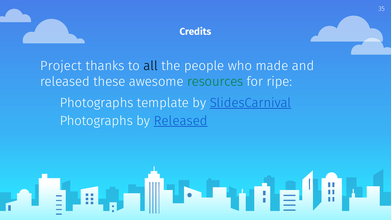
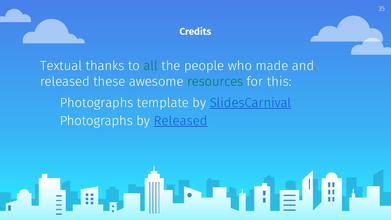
Project: Project -> Textual
all colour: black -> green
ripe: ripe -> this
